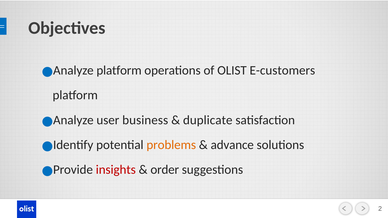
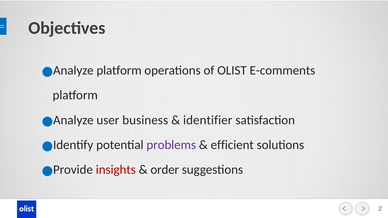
E-customers: E-customers -> E-comments
duplicate: duplicate -> identifier
problems colour: orange -> purple
advance: advance -> efficient
